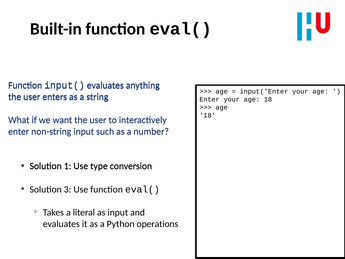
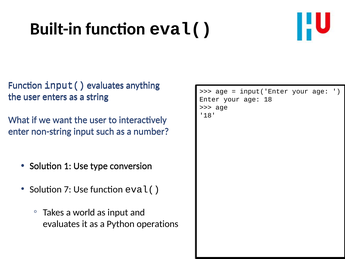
3: 3 -> 7
literal: literal -> world
